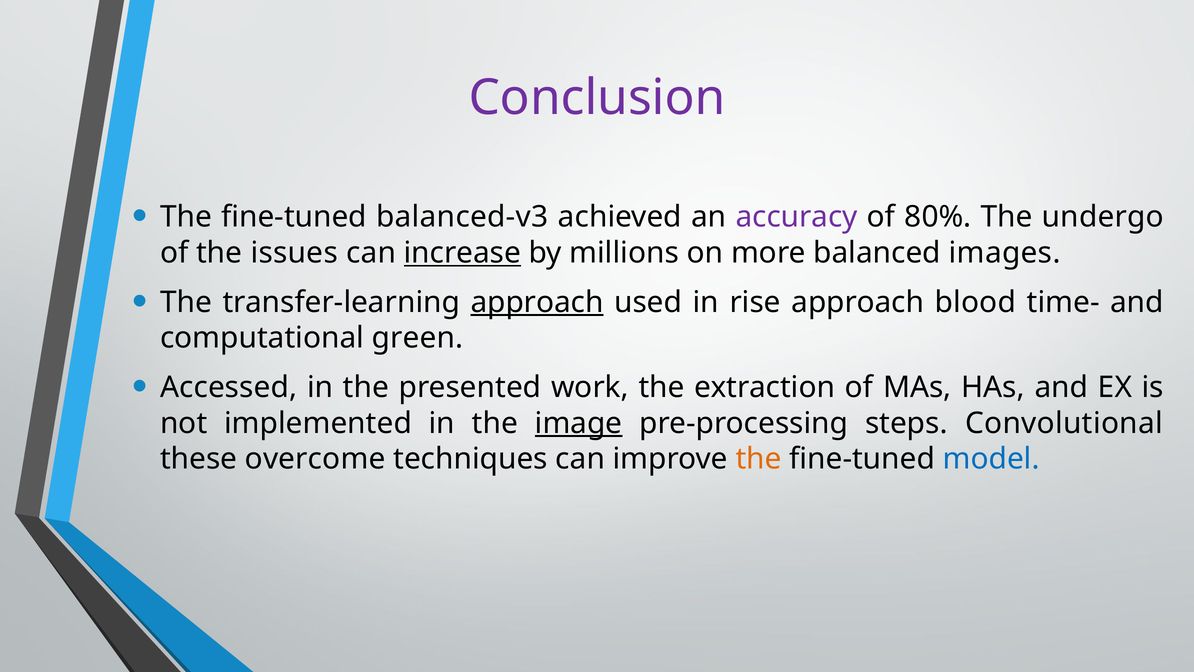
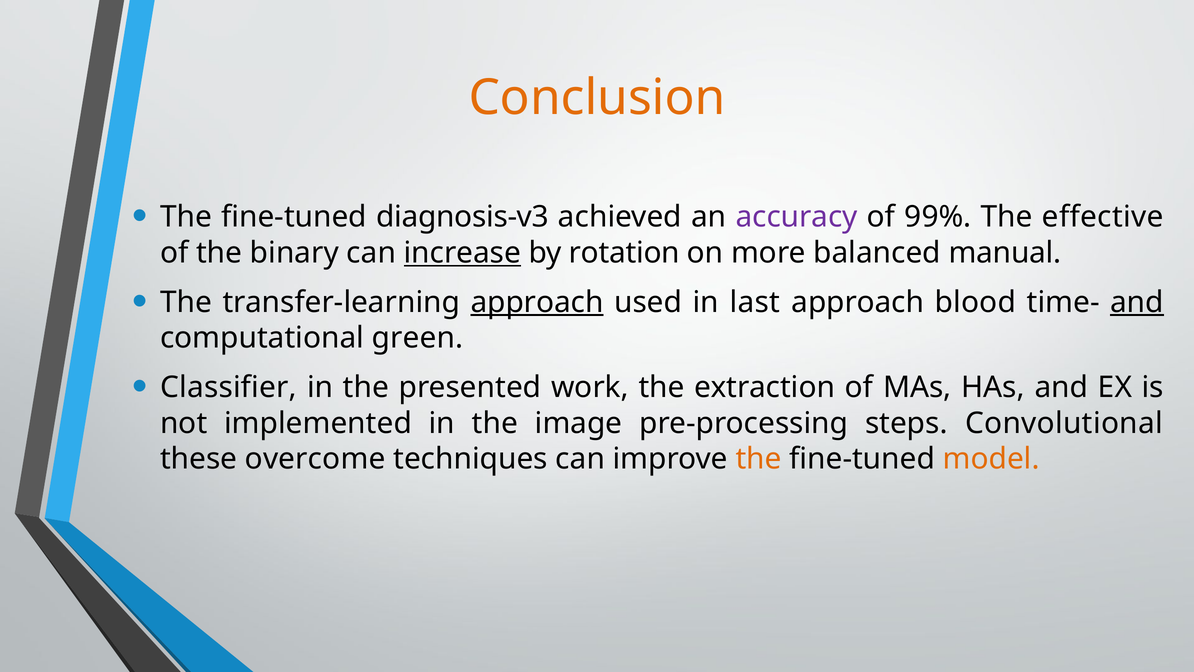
Conclusion colour: purple -> orange
balanced-v3: balanced-v3 -> diagnosis-v3
80%: 80% -> 99%
undergo: undergo -> effective
issues: issues -> binary
millions: millions -> rotation
images: images -> manual
rise: rise -> last
and at (1137, 302) underline: none -> present
Accessed: Accessed -> Classifier
image underline: present -> none
model colour: blue -> orange
